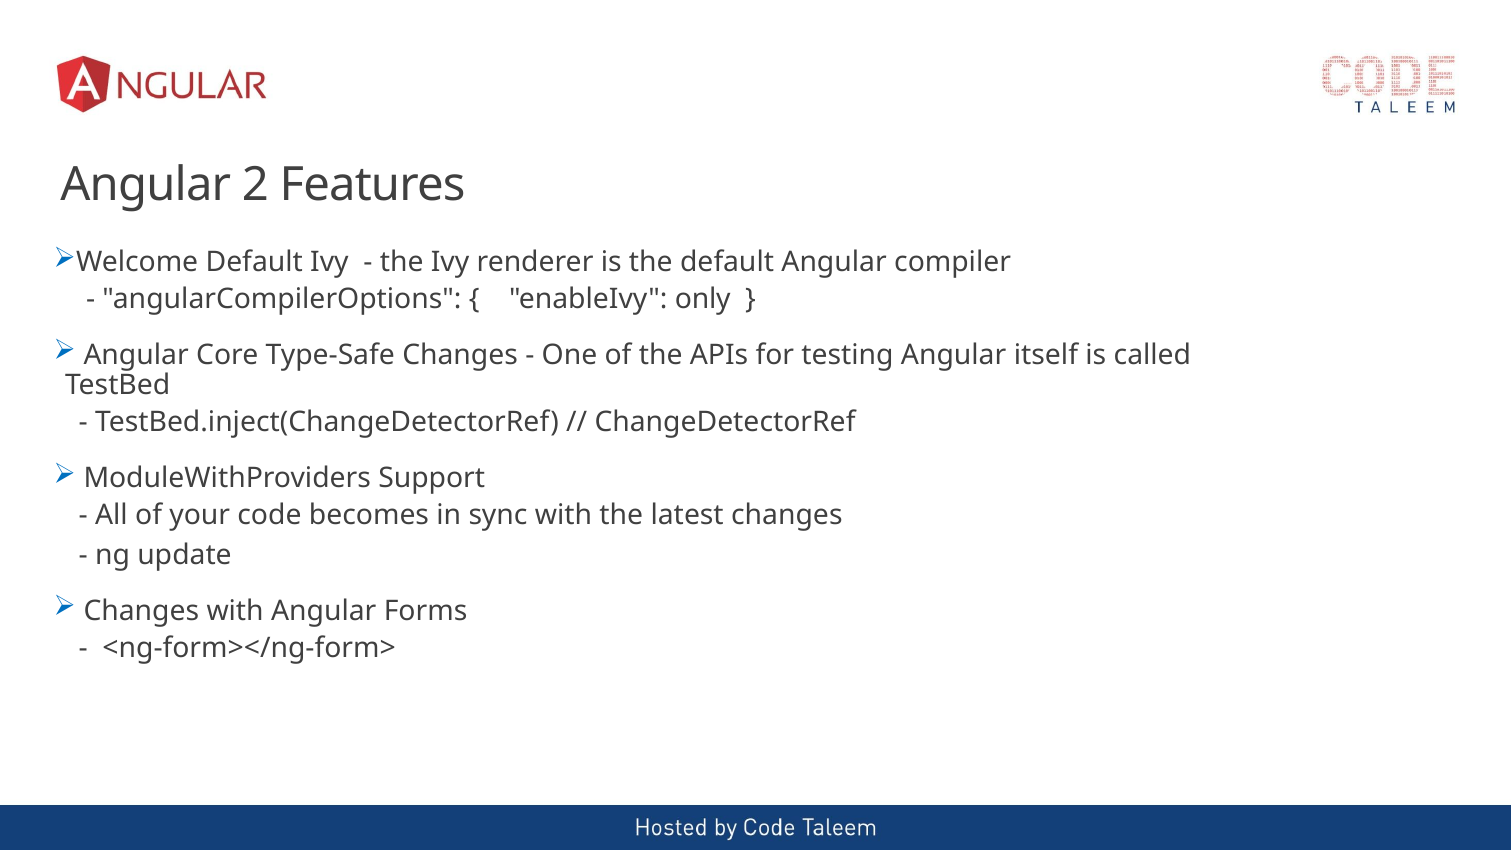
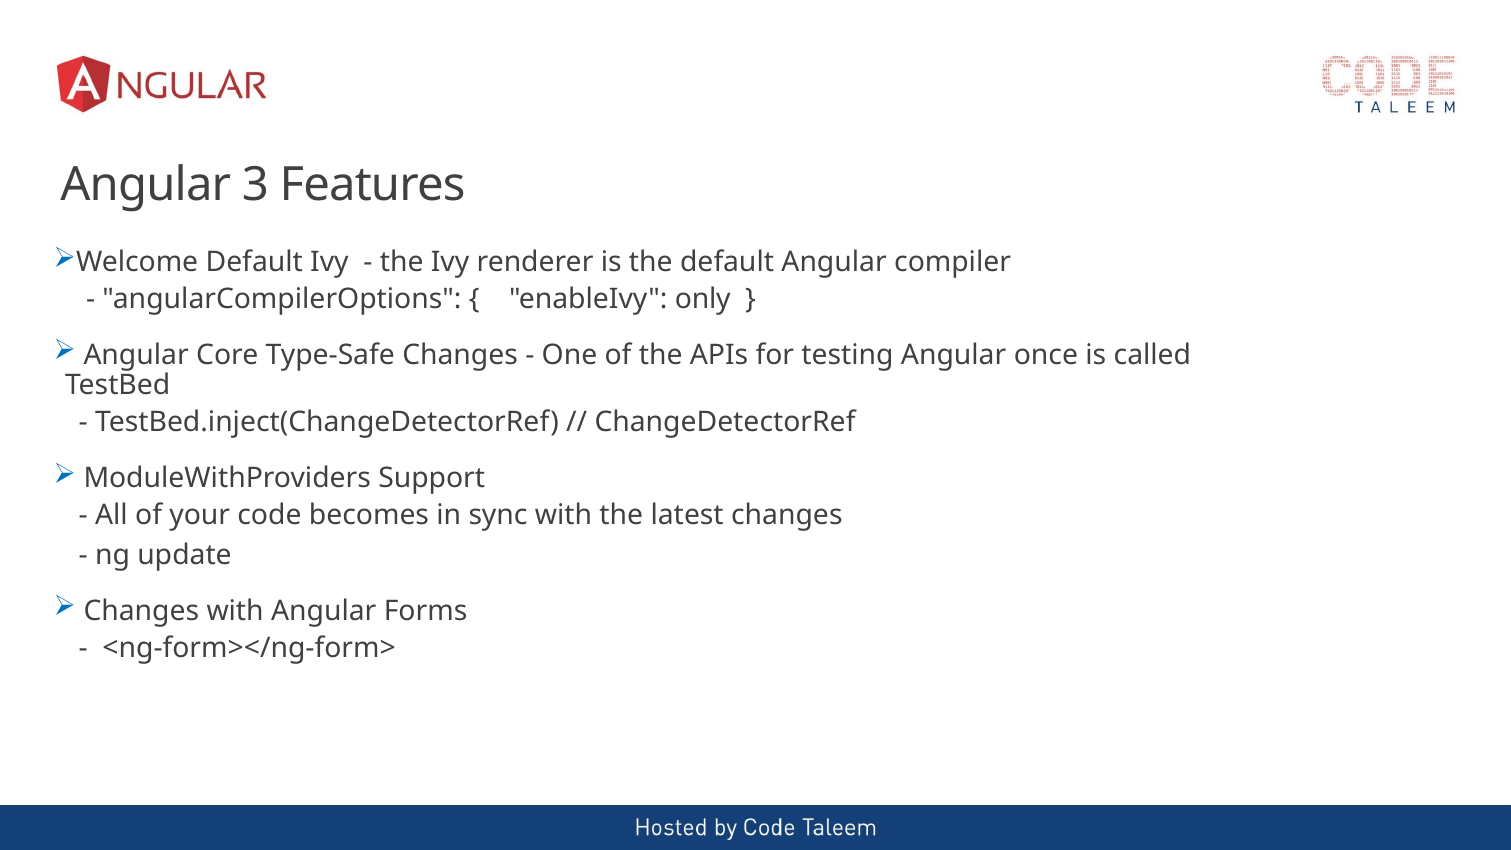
2: 2 -> 3
itself: itself -> once
